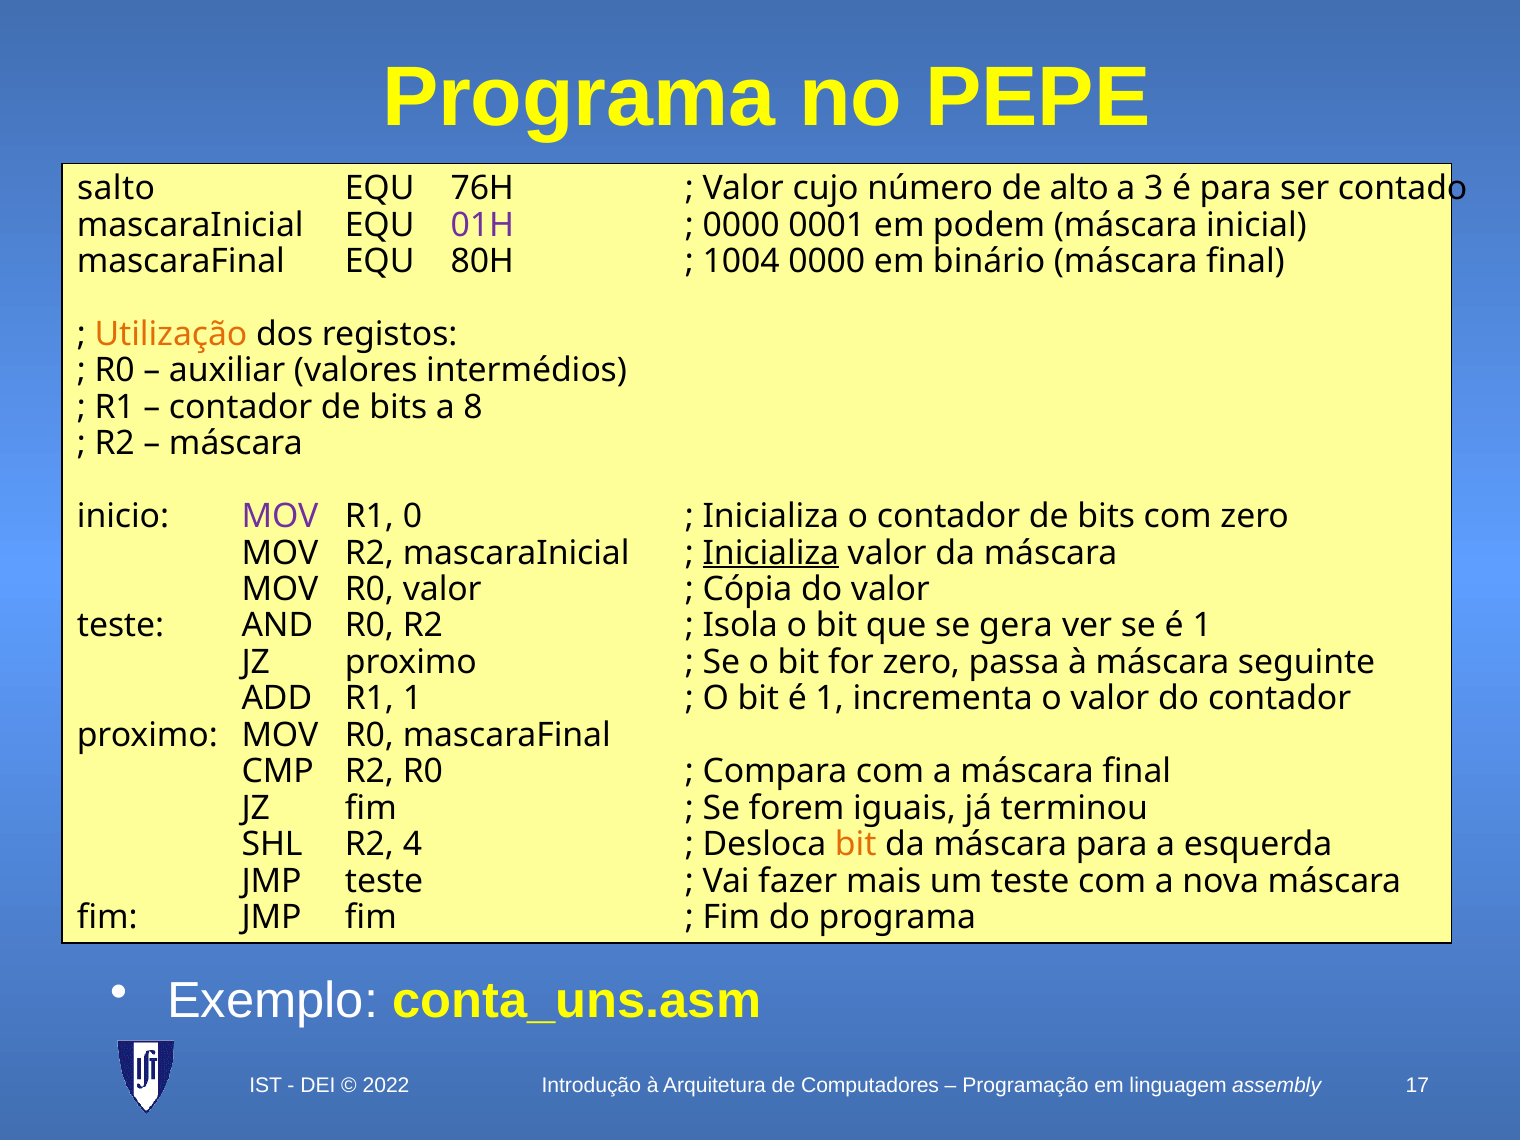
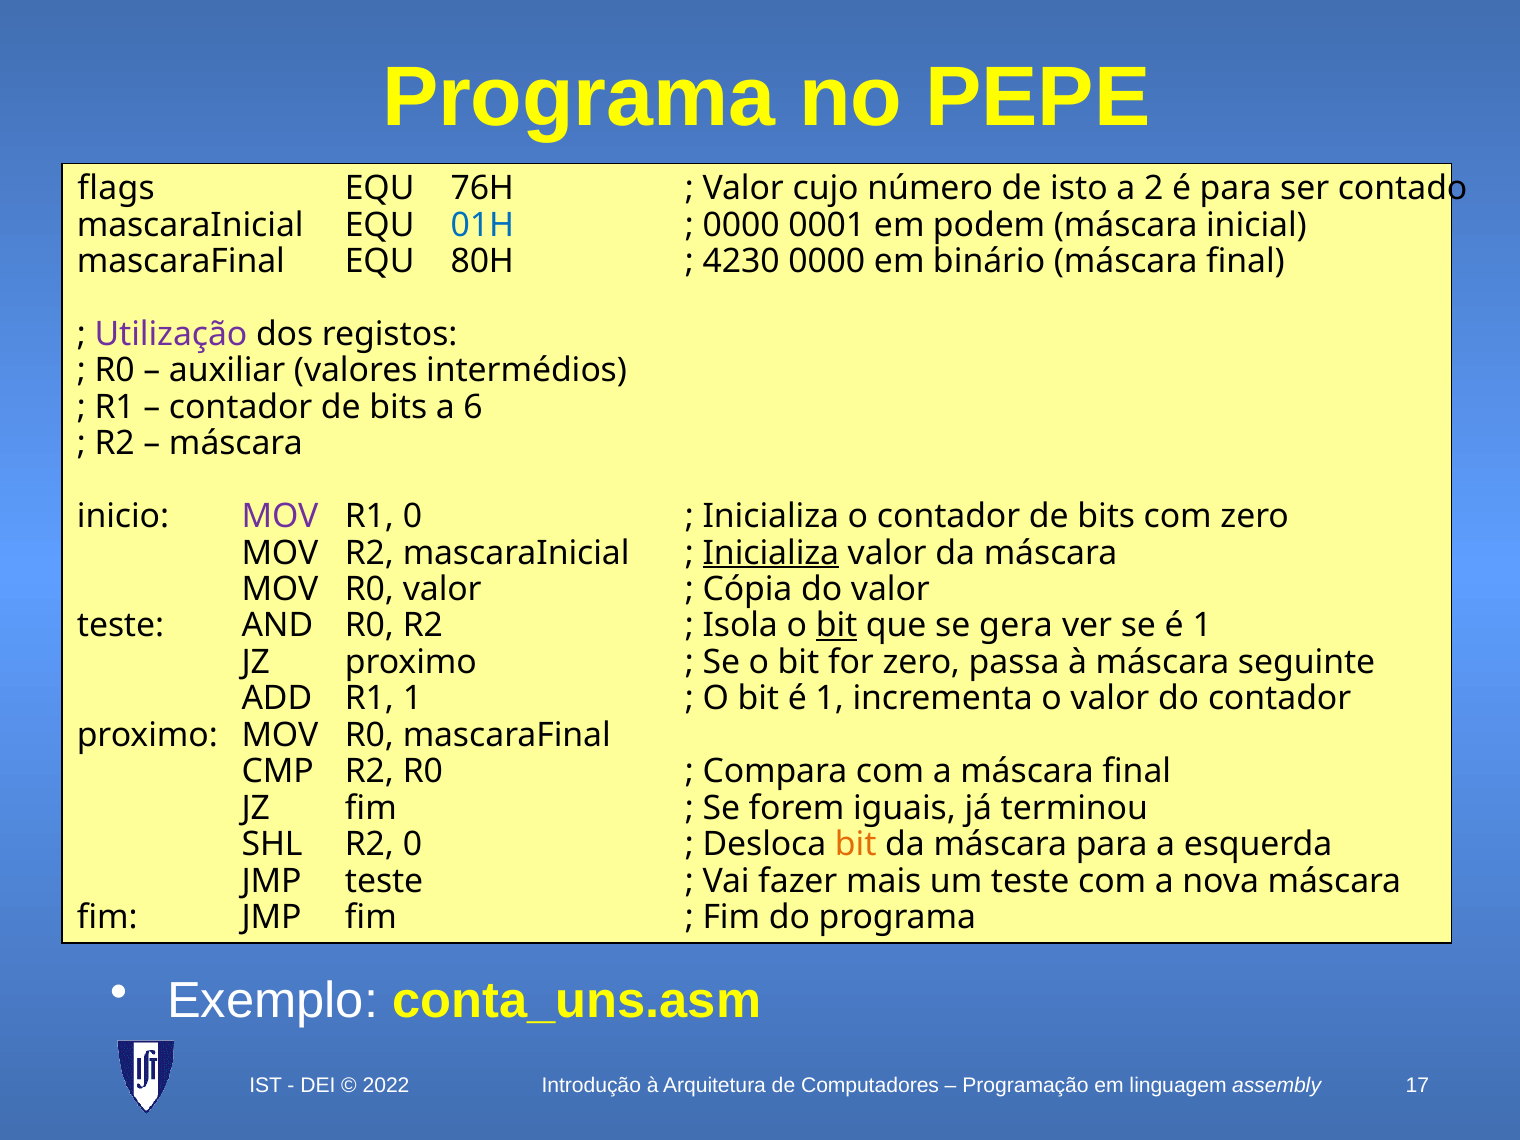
salto: salto -> flags
alto: alto -> isto
3: 3 -> 2
01H colour: purple -> blue
1004: 1004 -> 4230
Utilização colour: orange -> purple
8: 8 -> 6
bit at (837, 626) underline: none -> present
R2 4: 4 -> 0
